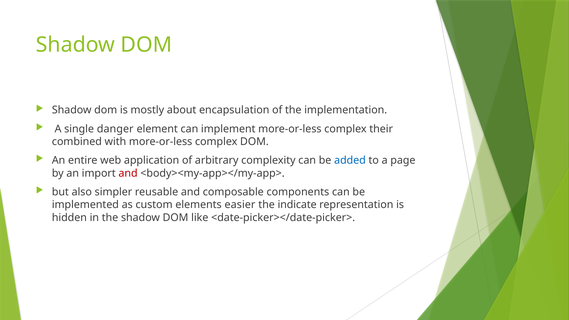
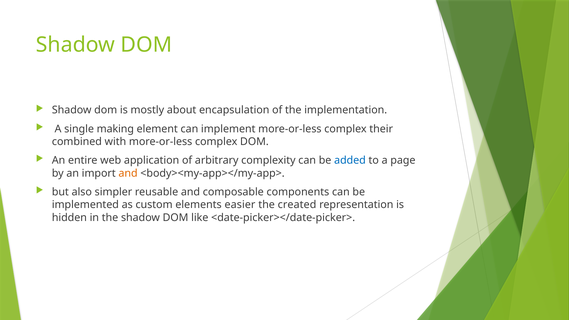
danger: danger -> making
and at (128, 173) colour: red -> orange
indicate: indicate -> created
